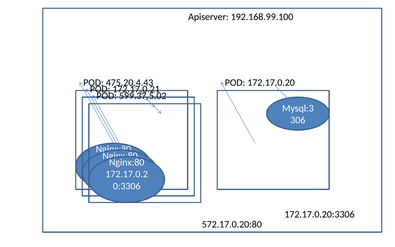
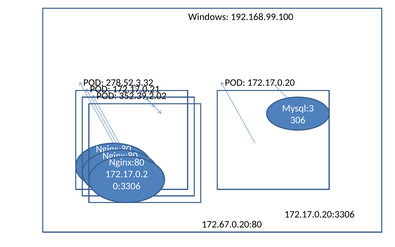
Apiserver: Apiserver -> Windows
475.20.4.43: 475.20.4.43 -> 278.52.3.32
599.37.5.02: 599.37.5.02 -> 352.39.2.02
572.17.0.20:80: 572.17.0.20:80 -> 172.67.0.20:80
